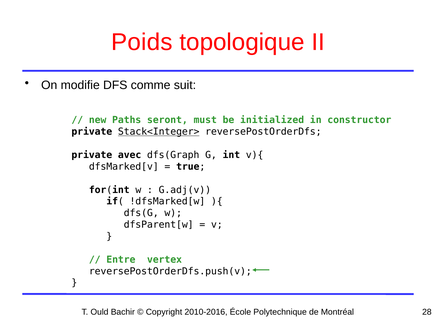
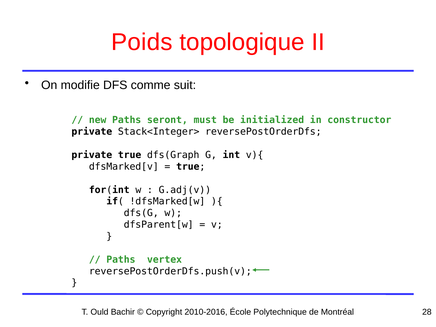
Stack<Integer> underline: present -> none
private avec: avec -> true
Entre at (121, 260): Entre -> Paths
